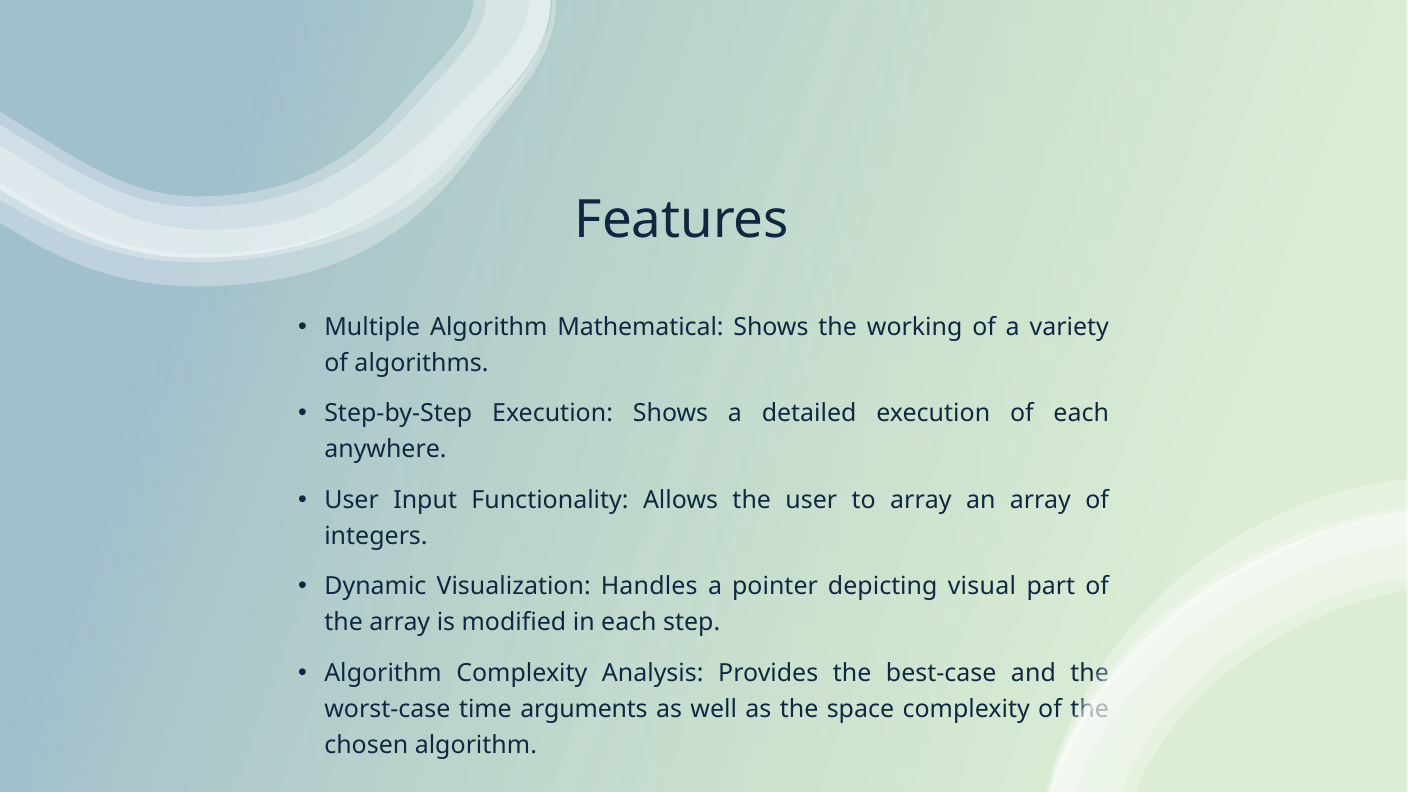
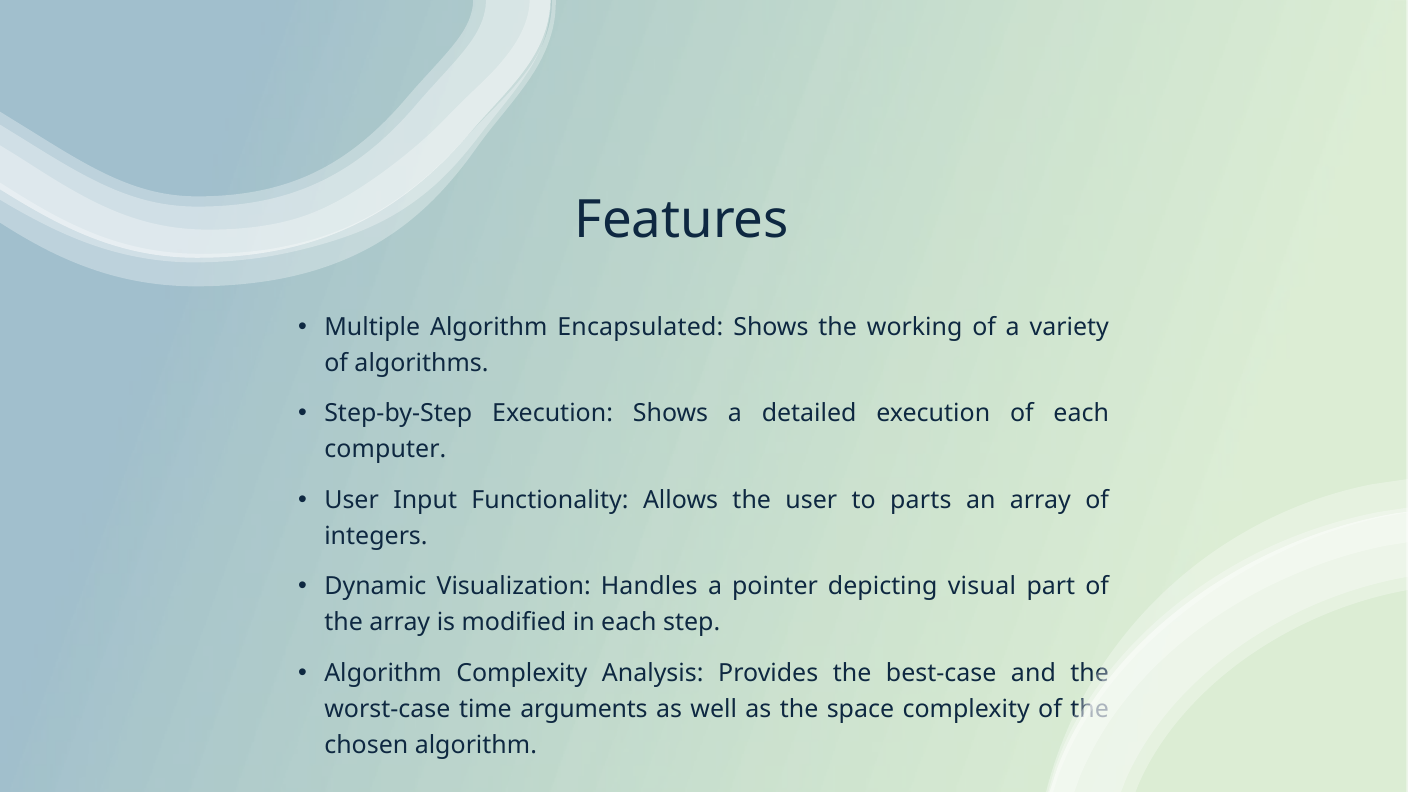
Mathematical: Mathematical -> Encapsulated
anywhere: anywhere -> computer
to array: array -> parts
